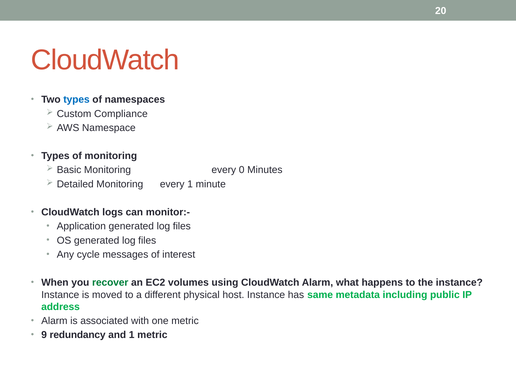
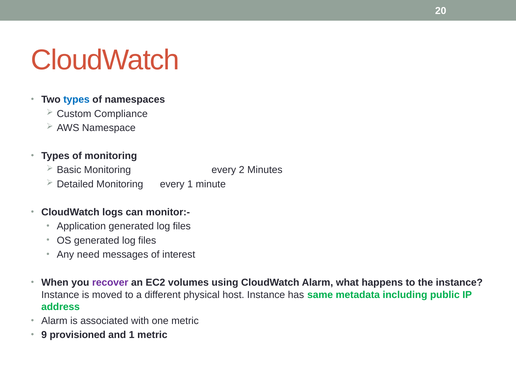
0: 0 -> 2
cycle: cycle -> need
recover colour: green -> purple
redundancy: redundancy -> provisioned
